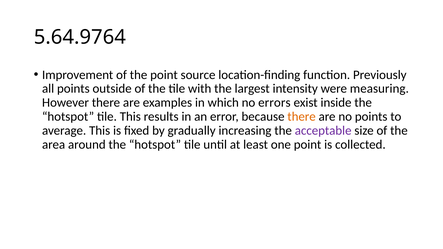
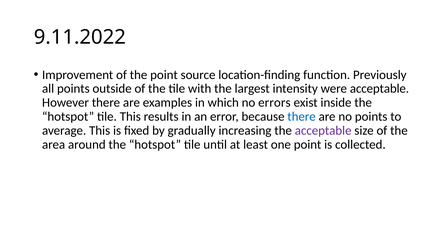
5.64.9764: 5.64.9764 -> 9.11.2022
were measuring: measuring -> acceptable
there at (302, 117) colour: orange -> blue
